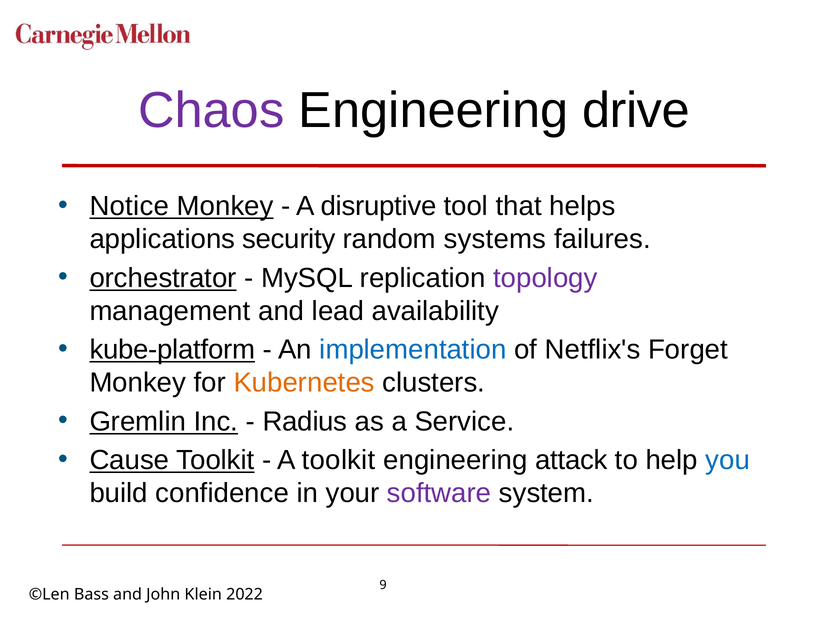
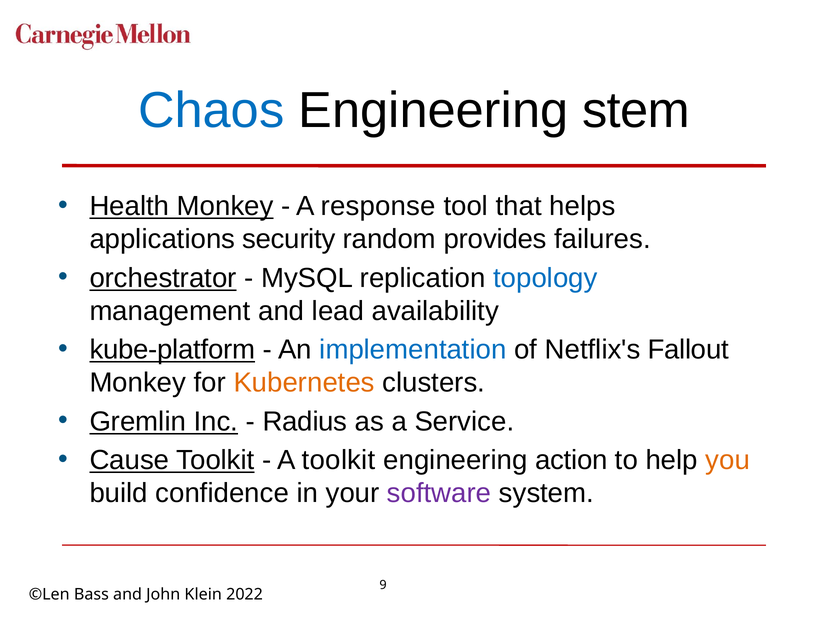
Chaos colour: purple -> blue
drive: drive -> stem
Notice: Notice -> Health
disruptive: disruptive -> response
systems: systems -> provides
topology colour: purple -> blue
Forget: Forget -> Fallout
attack: attack -> action
you colour: blue -> orange
